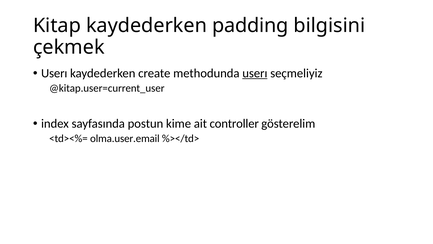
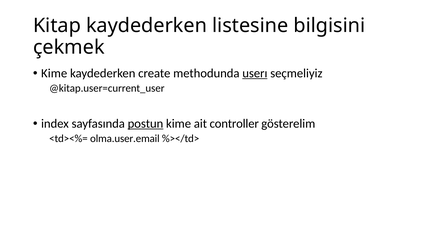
padding: padding -> listesine
Userı at (54, 73): Userı -> Kime
postun underline: none -> present
